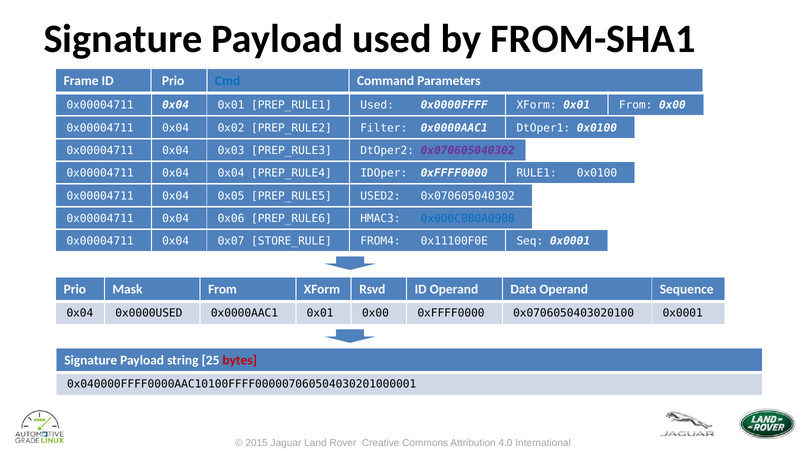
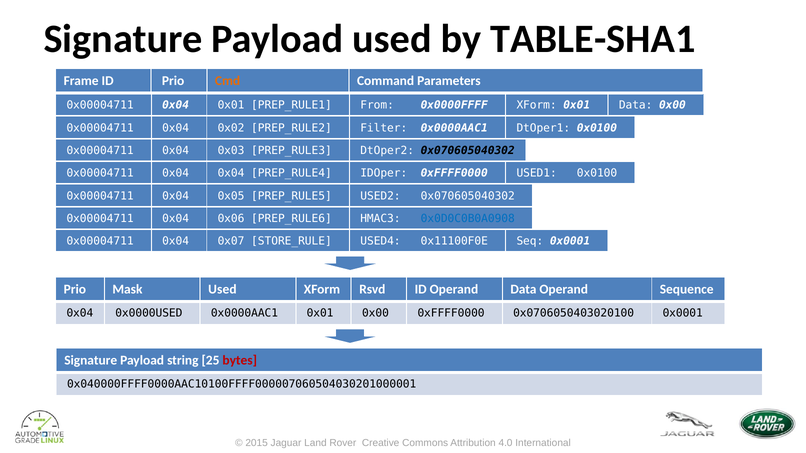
FROM-SHA1: FROM-SHA1 -> TABLE-SHA1
Cmd colour: blue -> orange
Used at (377, 105): Used -> From
0x01 From: From -> Data
0x070605040302 at (468, 151) colour: purple -> black
RULE1: RULE1 -> USED1
FROM4: FROM4 -> USED4
Mask From: From -> Used
